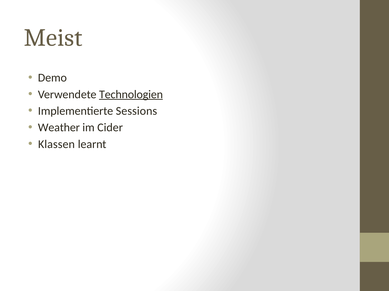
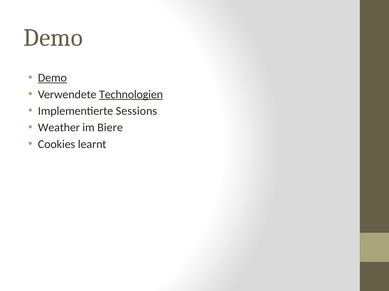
Meist at (53, 38): Meist -> Demo
Demo at (52, 78) underline: none -> present
Cider: Cider -> Biere
Klassen: Klassen -> Cookies
